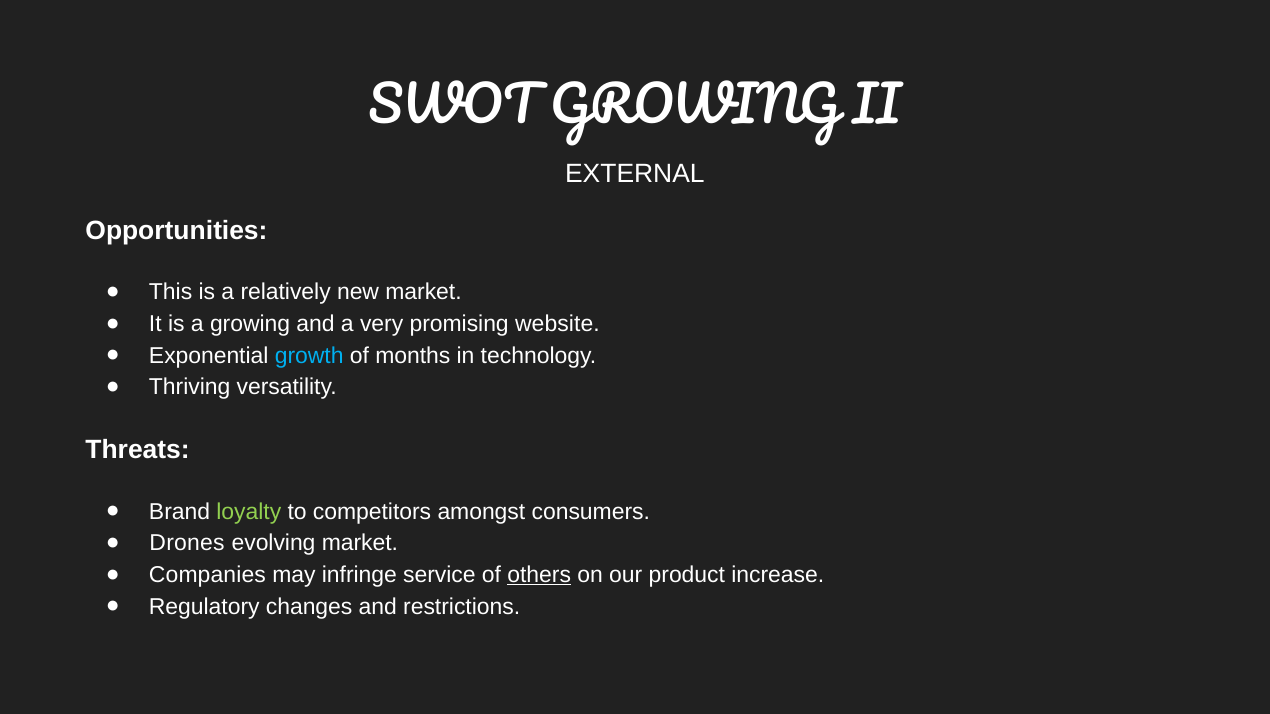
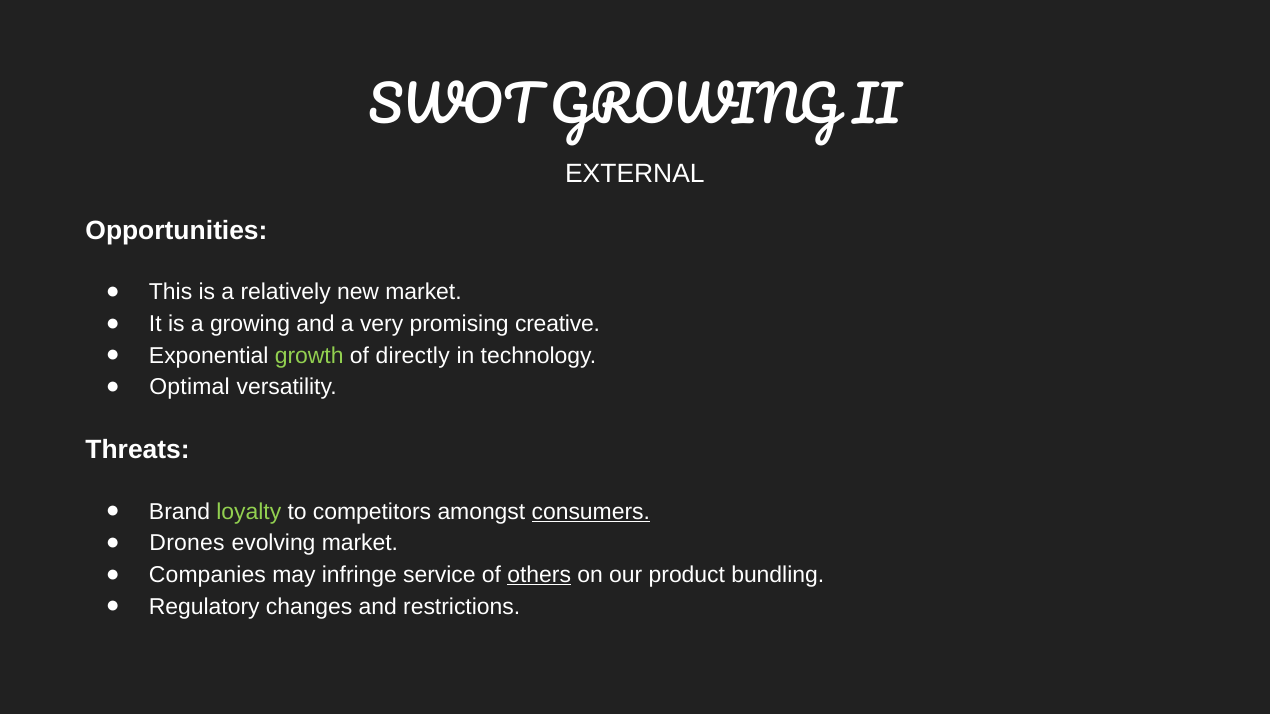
website: website -> creative
growth colour: light blue -> light green
months: months -> directly
Thriving: Thriving -> Optimal
consumers underline: none -> present
increase: increase -> bundling
